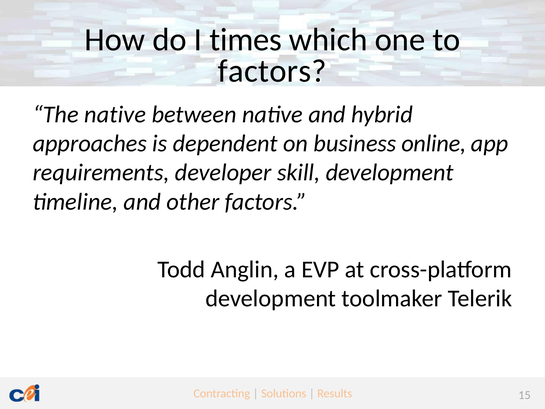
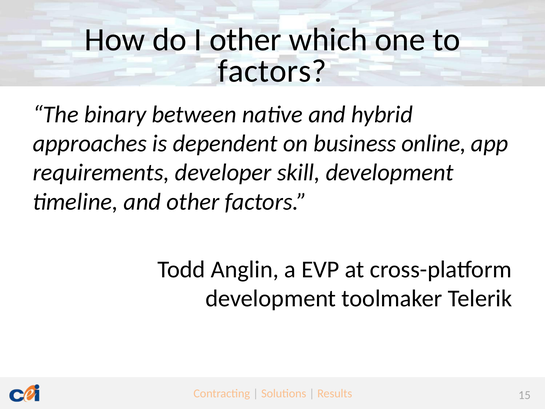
I times: times -> other
The native: native -> binary
